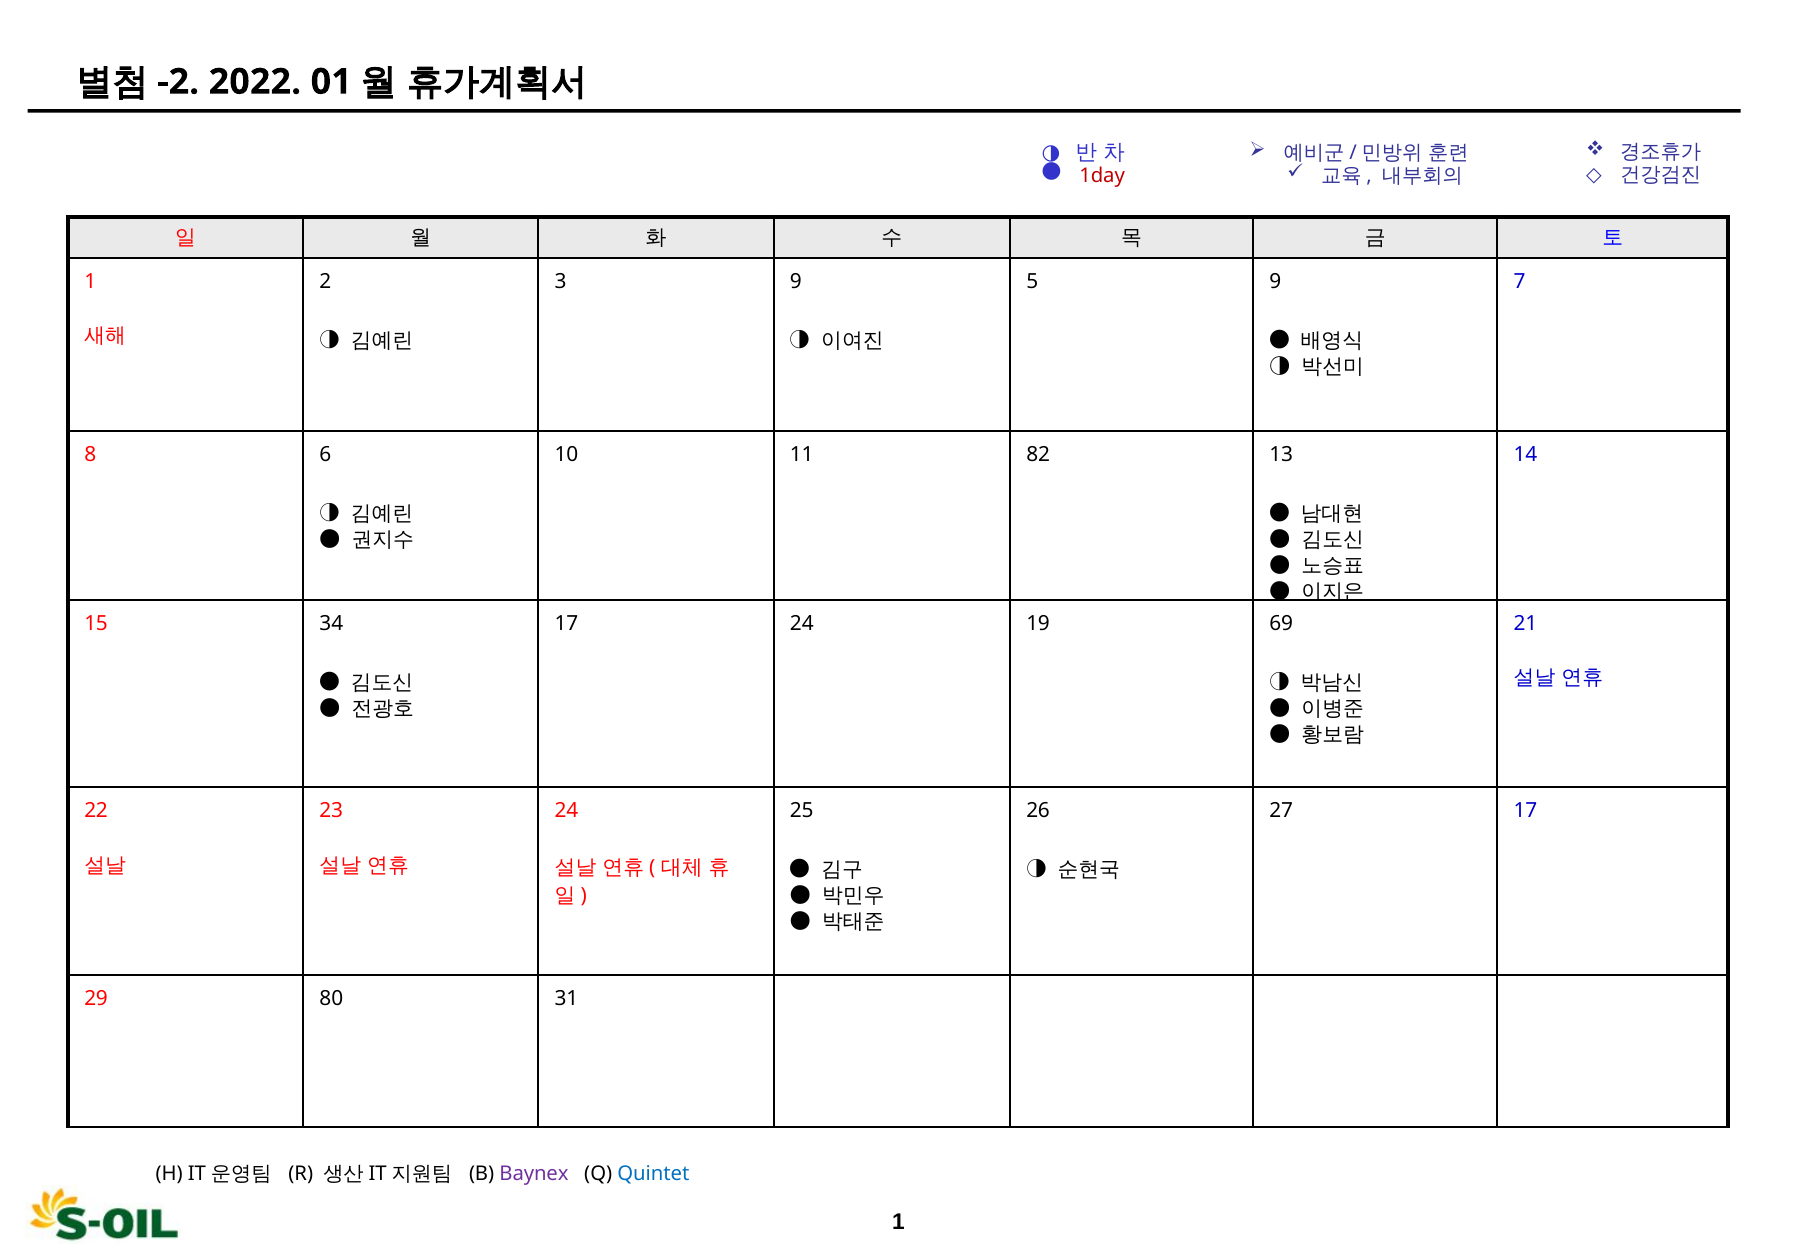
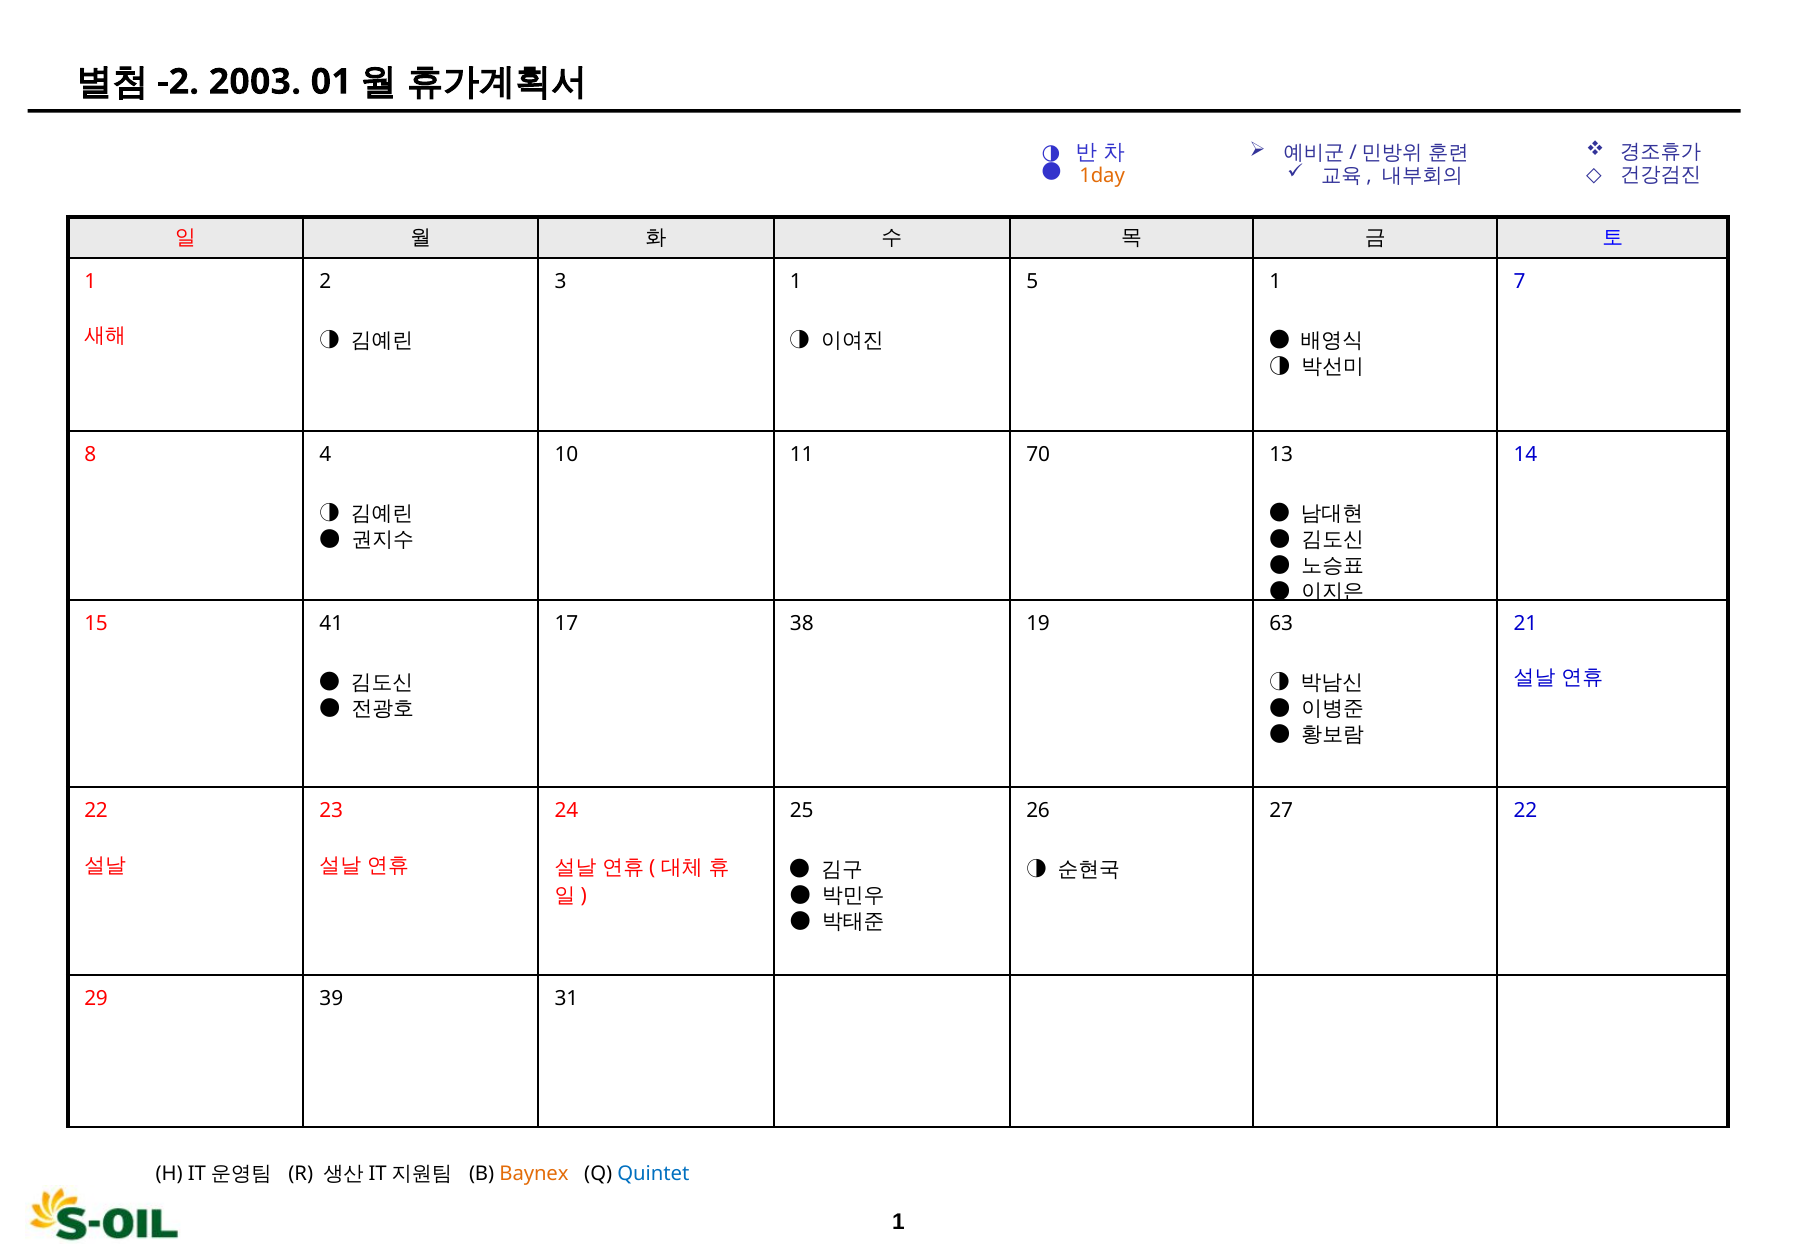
2022: 2022 -> 2003
1day colour: red -> orange
3 9: 9 -> 1
5 9: 9 -> 1
6: 6 -> 4
82: 82 -> 70
34: 34 -> 41
17 24: 24 -> 38
69: 69 -> 63
27 17: 17 -> 22
80: 80 -> 39
Baynex colour: purple -> orange
